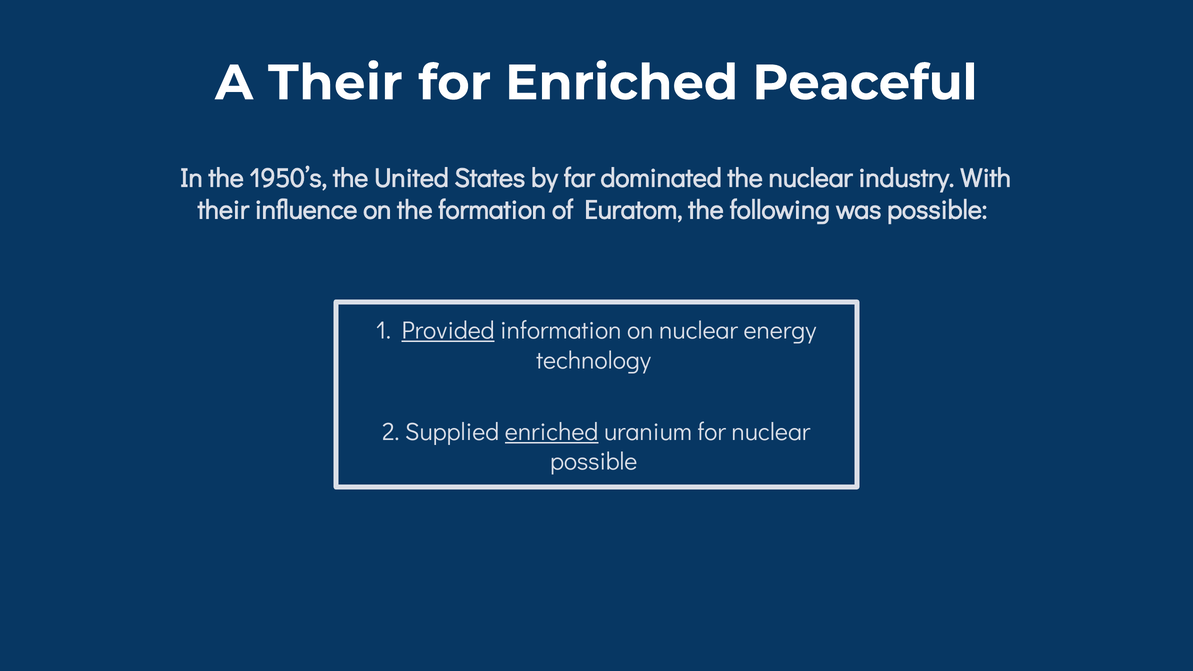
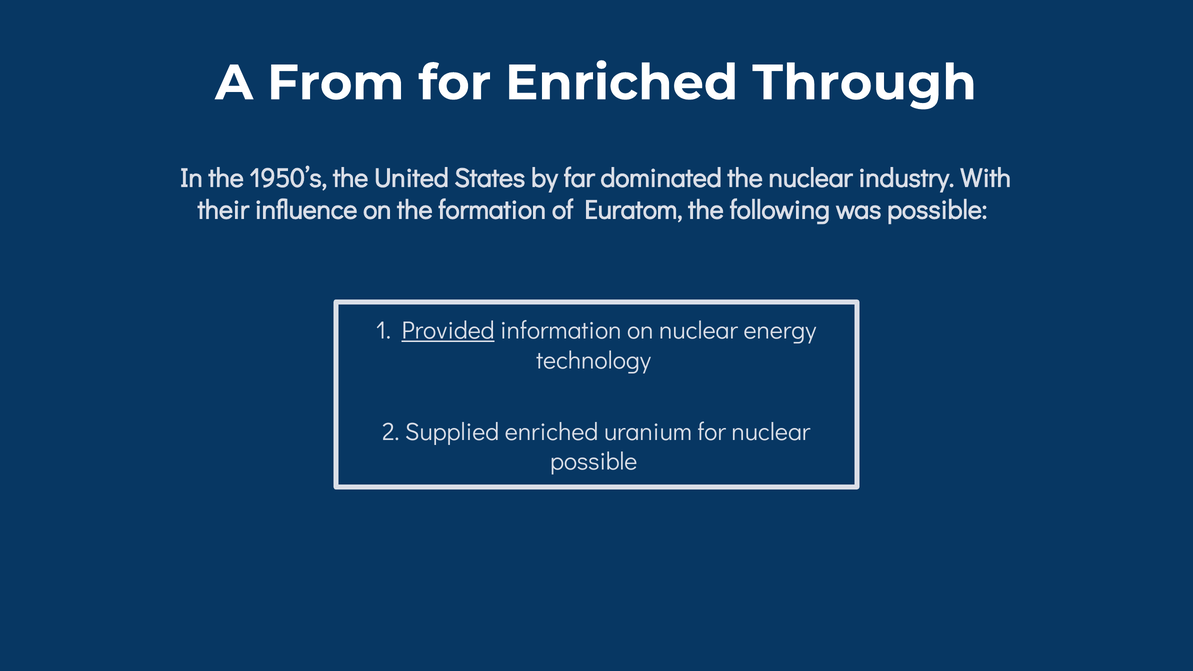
A Their: Their -> From
Peaceful: Peaceful -> Through
enriched at (552, 432) underline: present -> none
